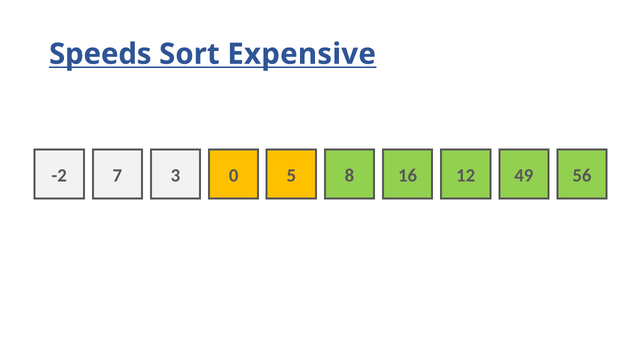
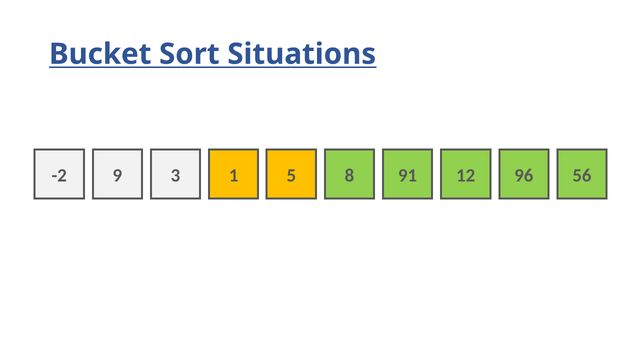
Speeds: Speeds -> Bucket
Expensive: Expensive -> Situations
7: 7 -> 9
0: 0 -> 1
16: 16 -> 91
49: 49 -> 96
